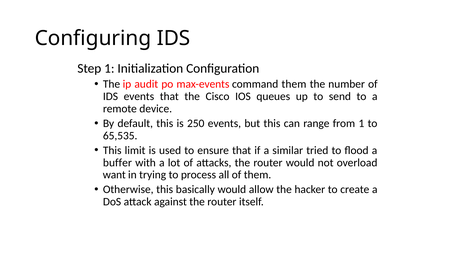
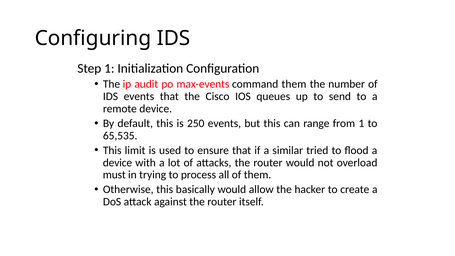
buffer at (117, 163): buffer -> device
want: want -> must
